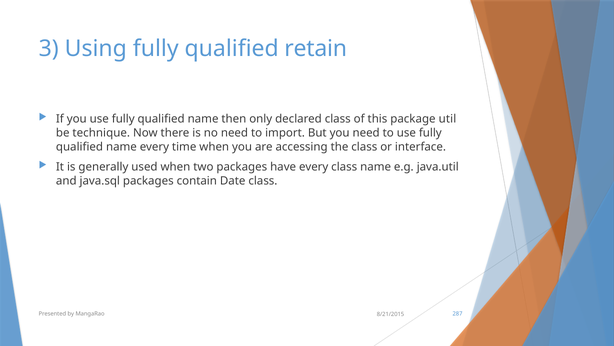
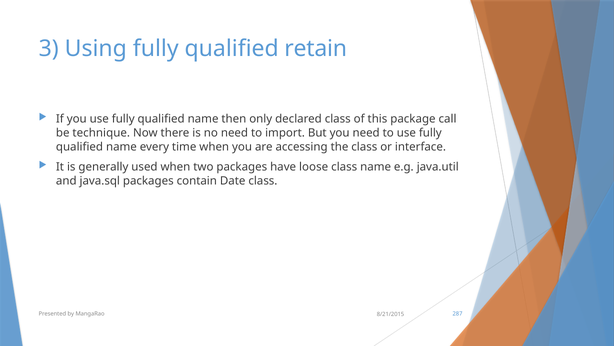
util: util -> call
have every: every -> loose
